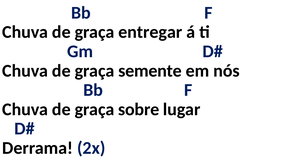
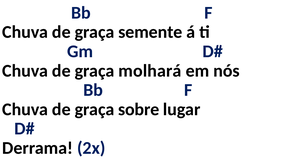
entregar: entregar -> semente
semente: semente -> molhará
